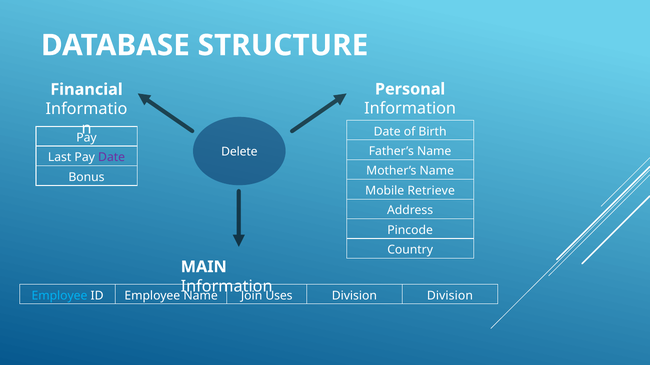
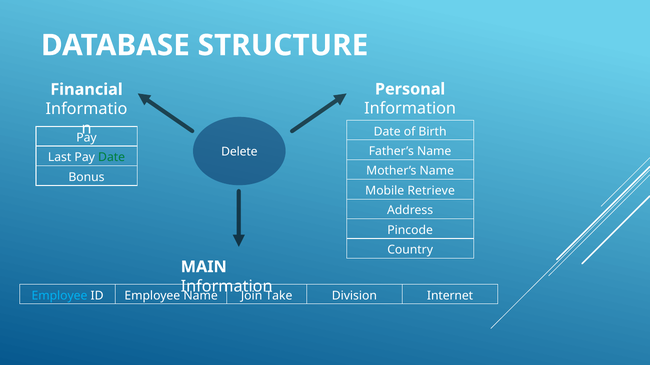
Date at (112, 158) colour: purple -> green
Uses: Uses -> Take
Division Division: Division -> Internet
